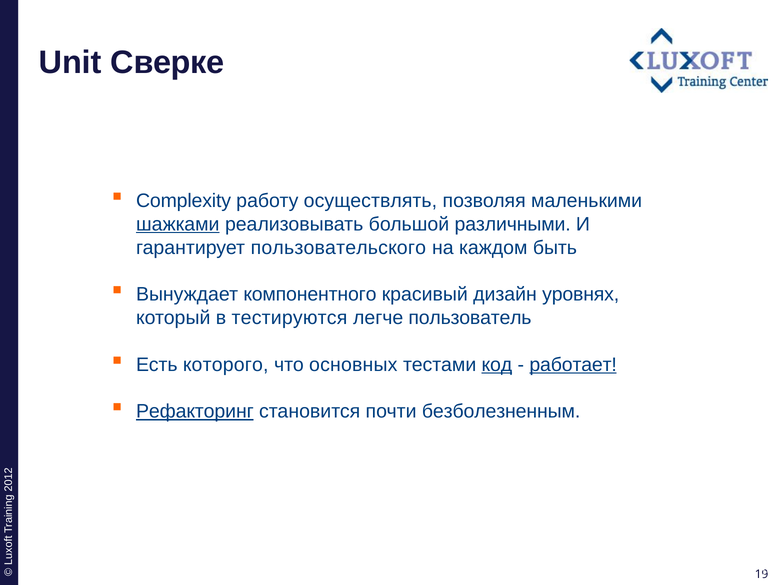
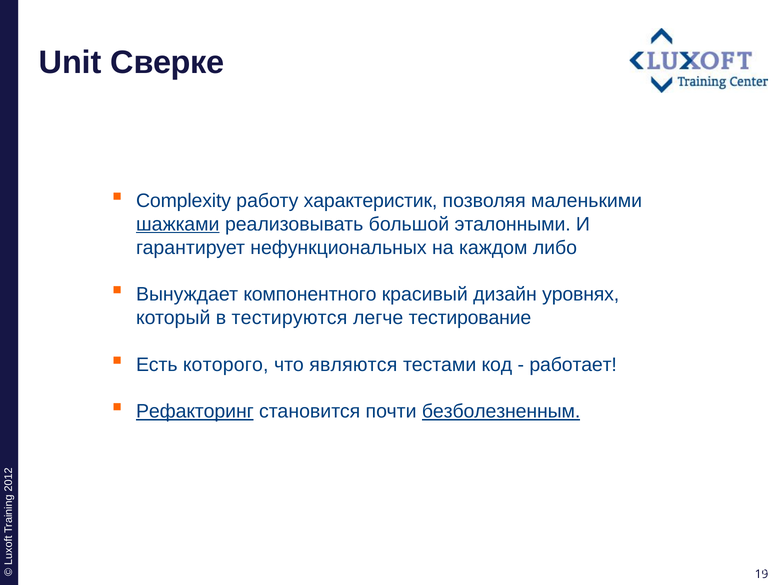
осуществлять: осуществлять -> характеристик
различными: различными -> эталонными
пользовательского: пользовательского -> нефункциональных
быть: быть -> либо
пользователь: пользователь -> тестирование
основных: основных -> являются
код underline: present -> none
работает underline: present -> none
безболезненным underline: none -> present
